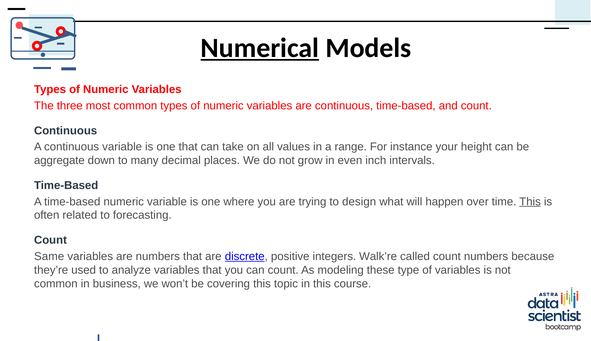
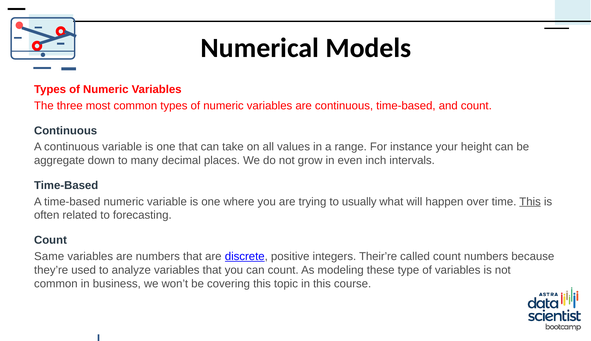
Numerical underline: present -> none
design: design -> usually
Walk’re: Walk’re -> Their’re
